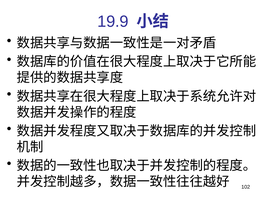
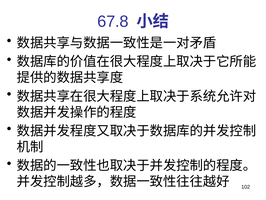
19.9: 19.9 -> 67.8
